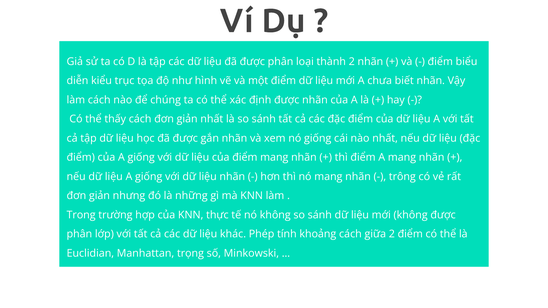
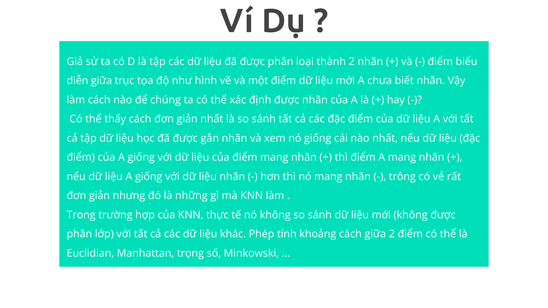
diễn kiểu: kiểu -> giữa
